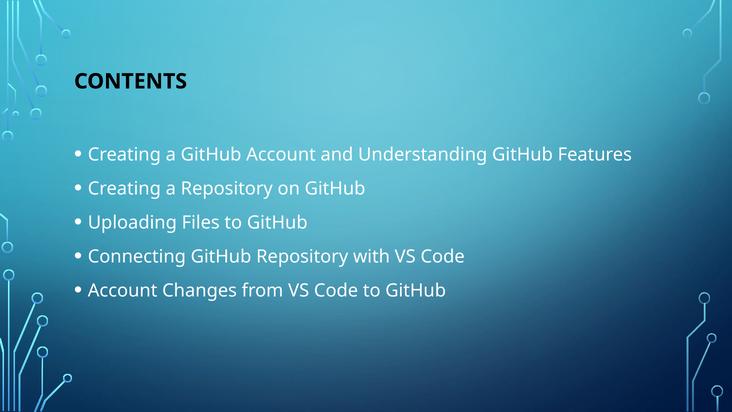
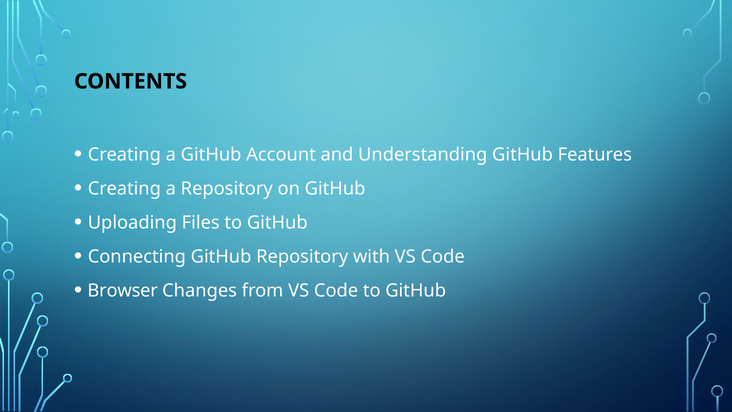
Account at (123, 290): Account -> Browser
